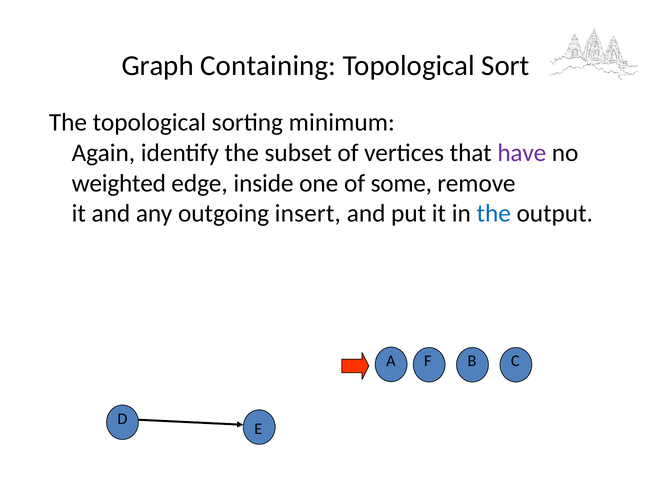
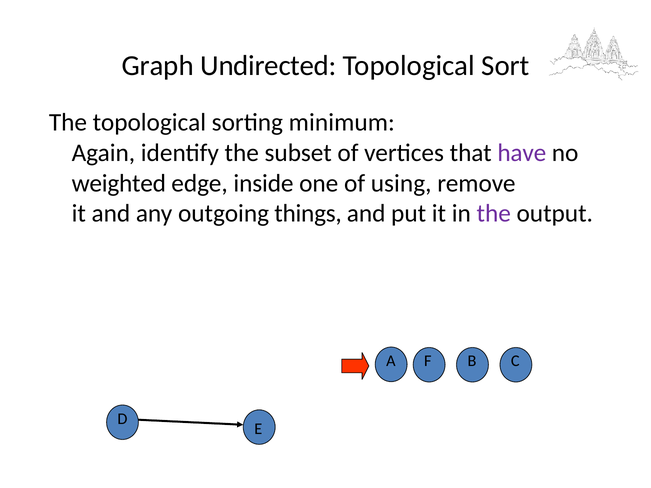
Containing: Containing -> Undirected
some: some -> using
insert: insert -> things
the at (494, 214) colour: blue -> purple
